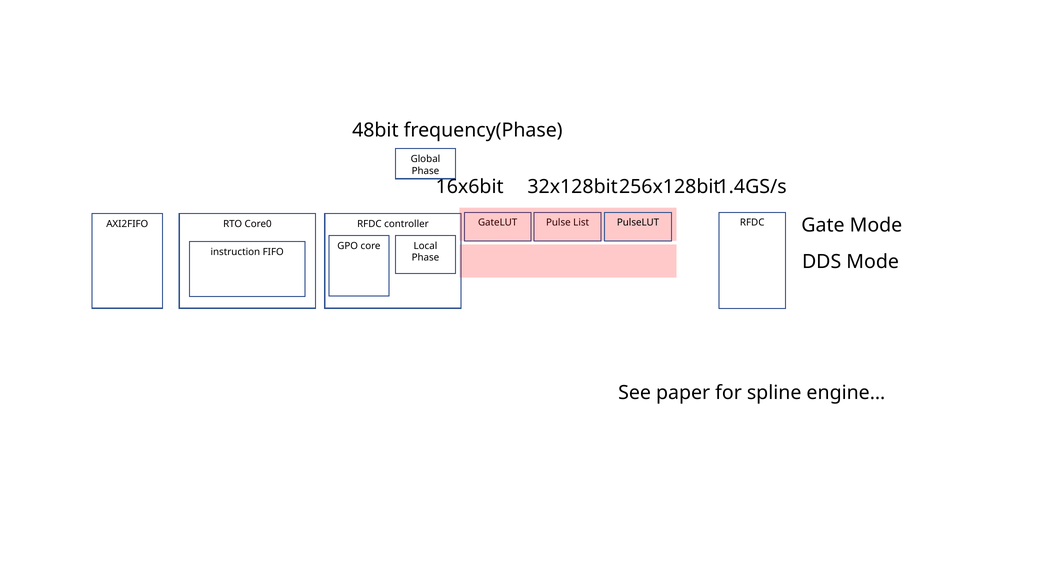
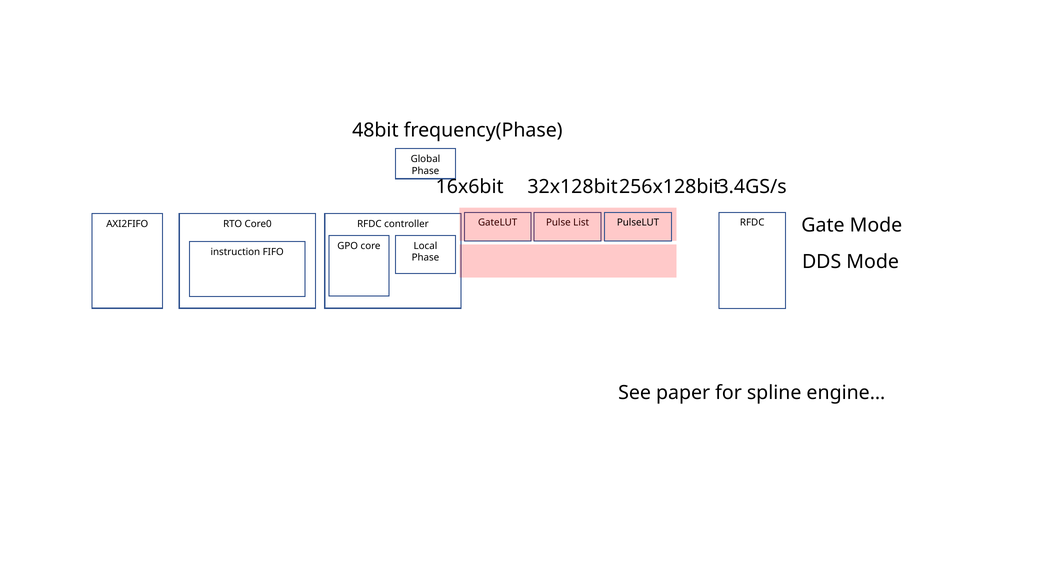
1.4GS/s: 1.4GS/s -> 3.4GS/s
